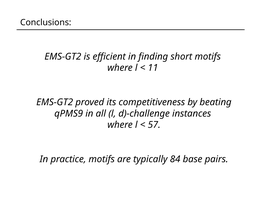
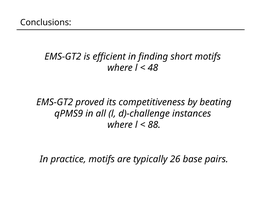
11: 11 -> 48
57: 57 -> 88
84: 84 -> 26
